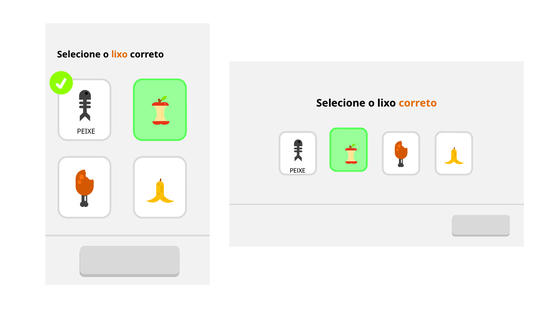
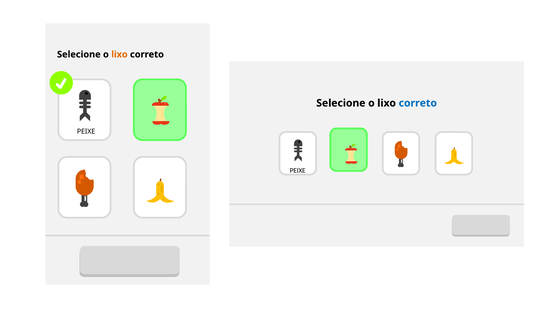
correto at (418, 103) colour: orange -> blue
